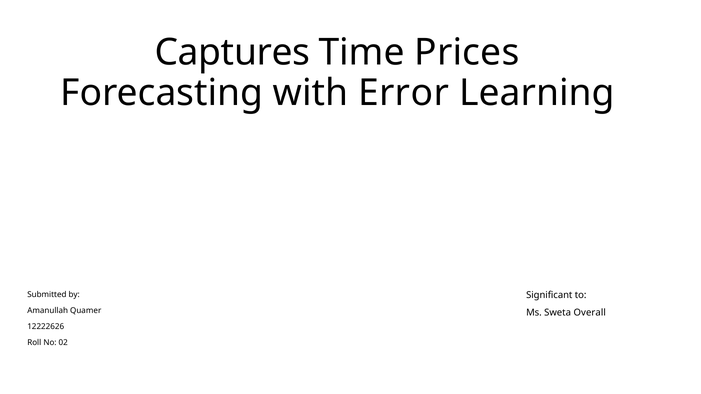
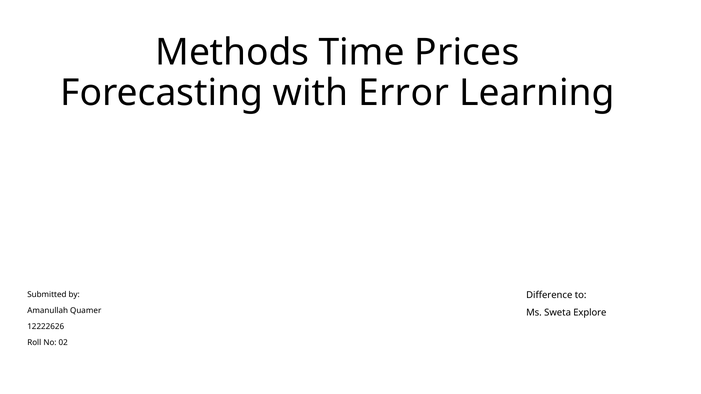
Captures: Captures -> Methods
Significant: Significant -> Difference
Overall: Overall -> Explore
